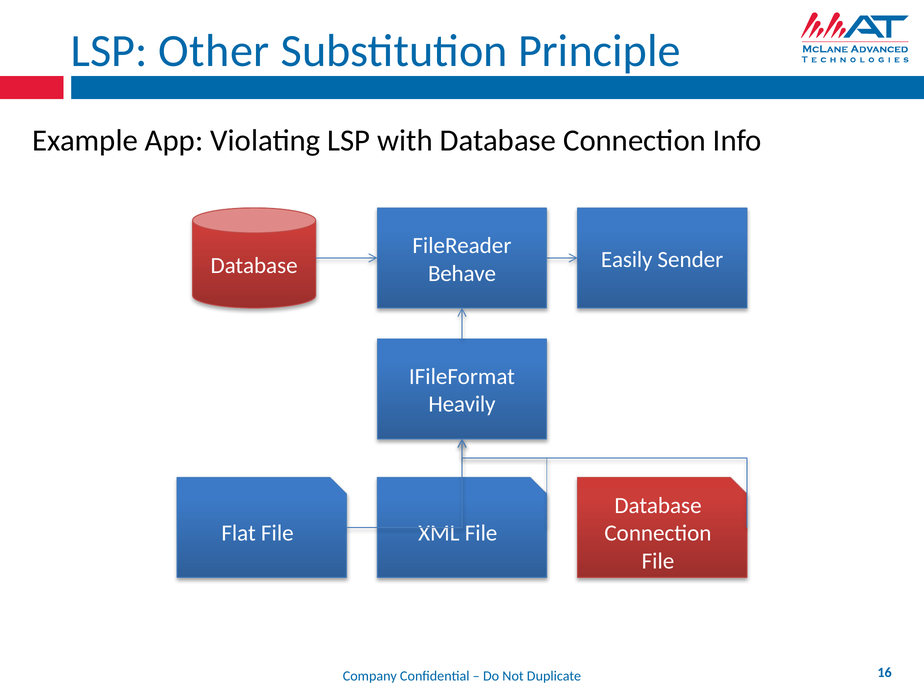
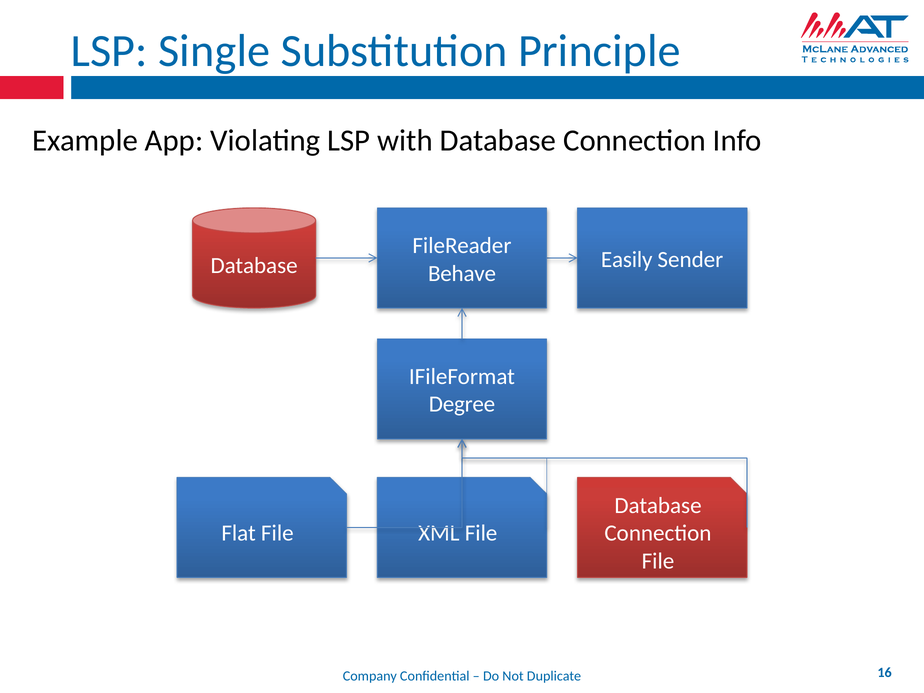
Other: Other -> Single
Heavily: Heavily -> Degree
